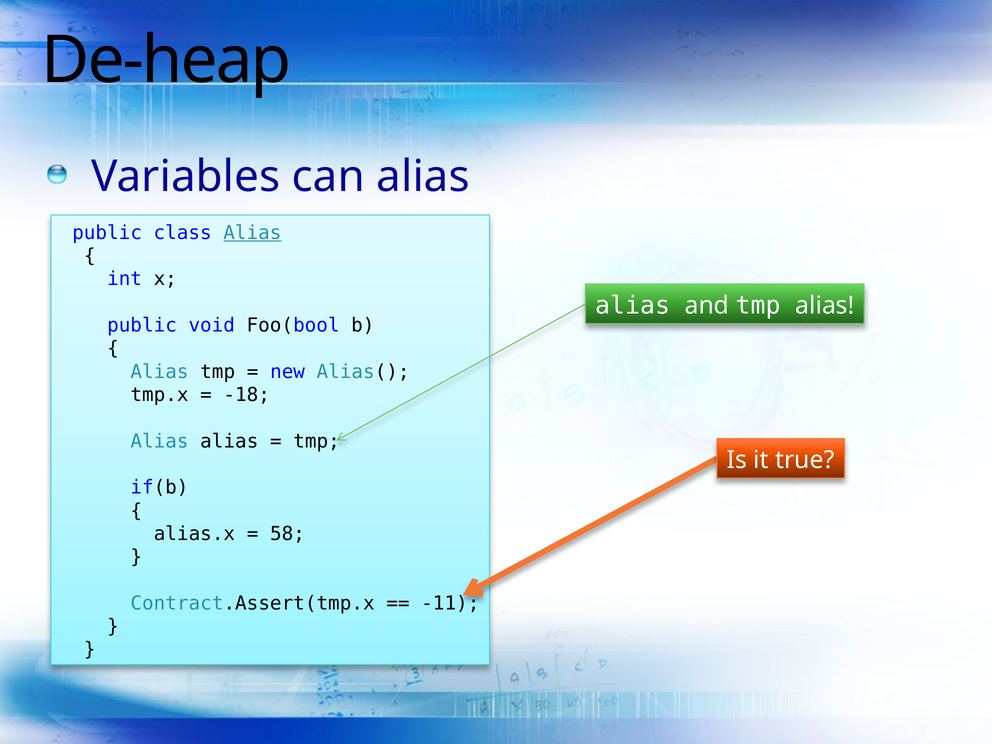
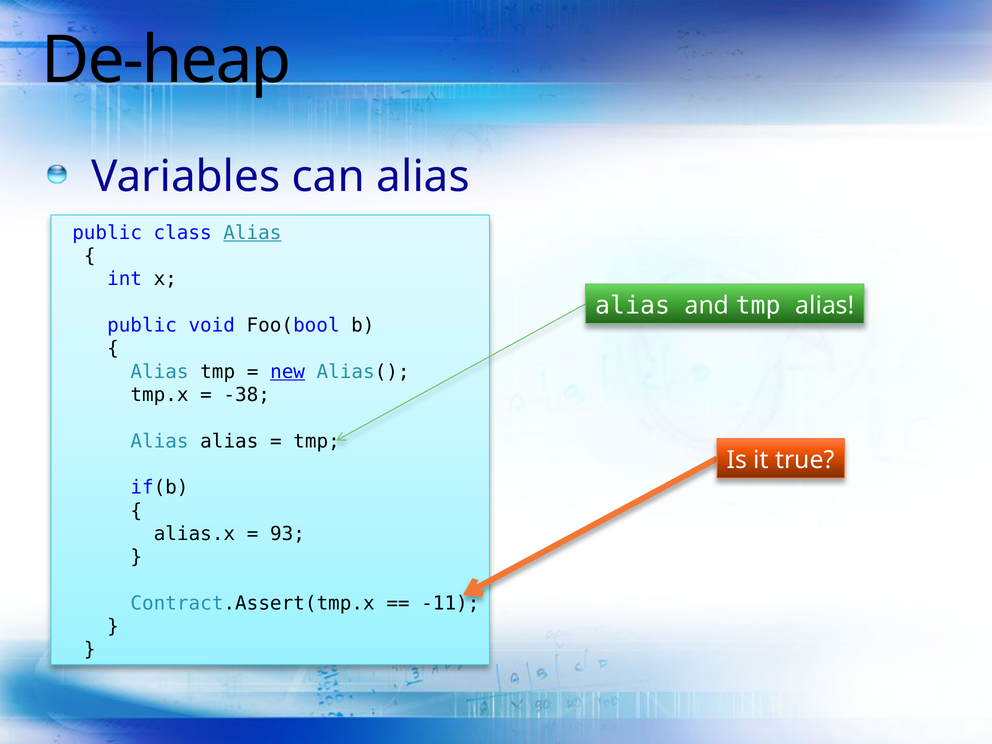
new underline: none -> present
-18: -18 -> -38
58: 58 -> 93
